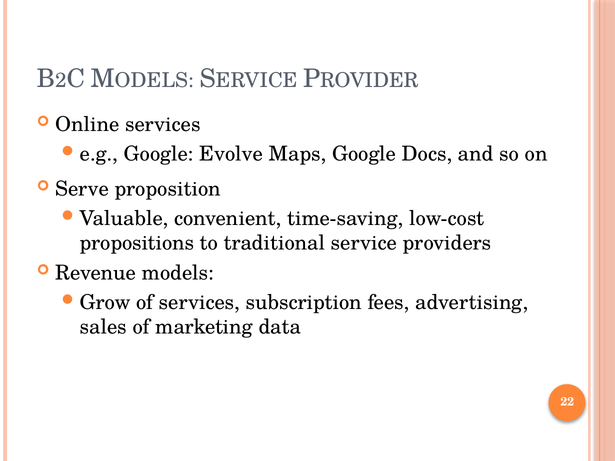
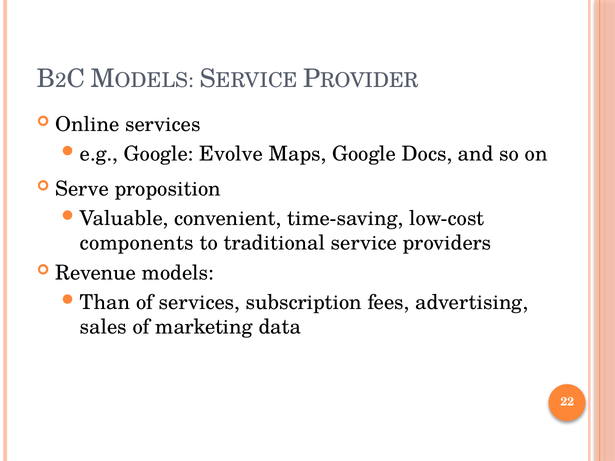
propositions: propositions -> components
Grow: Grow -> Than
